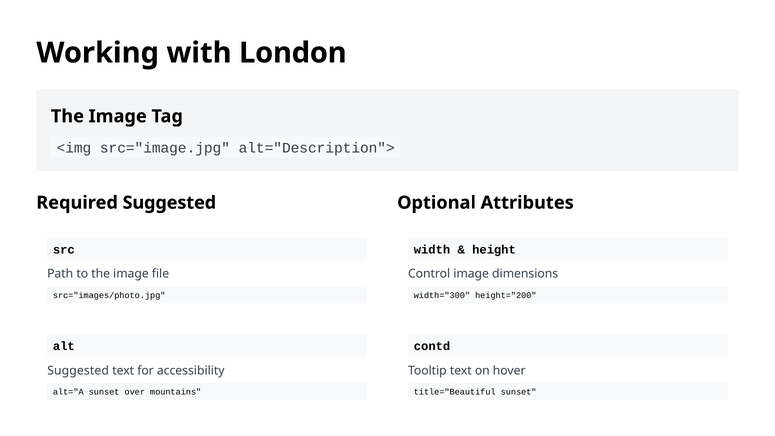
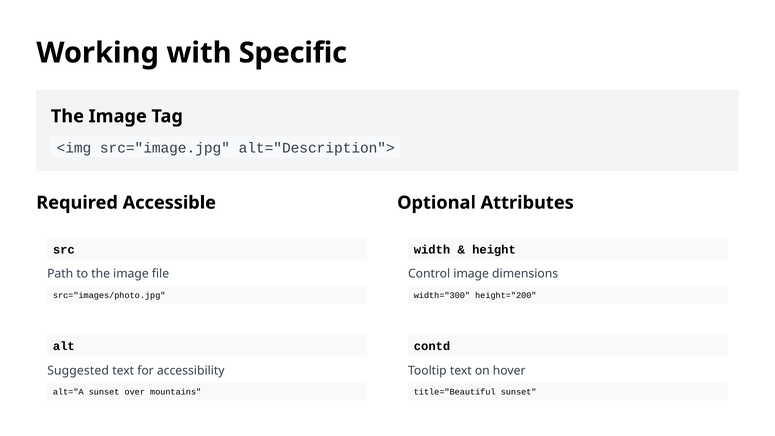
London: London -> Specific
Required Suggested: Suggested -> Accessible
